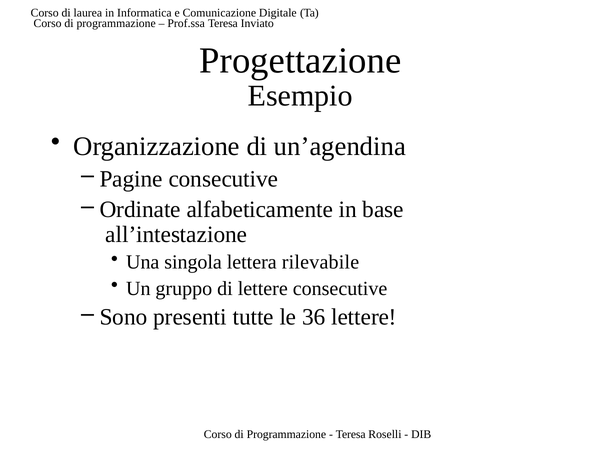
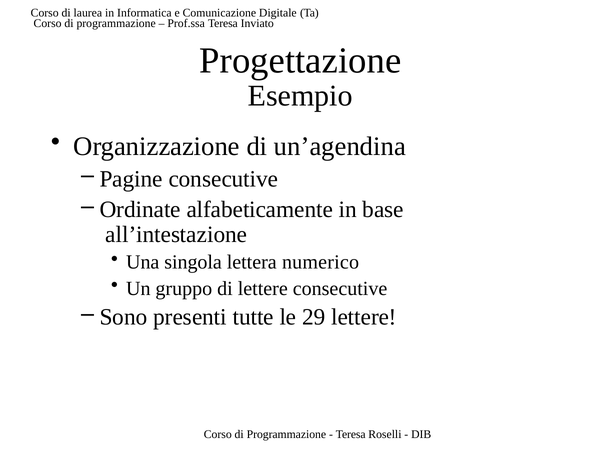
rilevabile: rilevabile -> numerico
36: 36 -> 29
